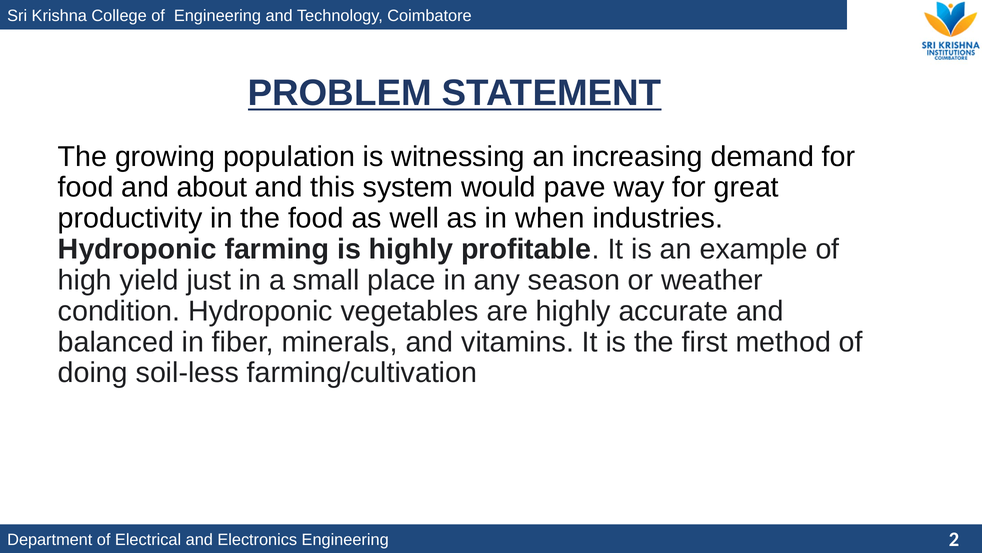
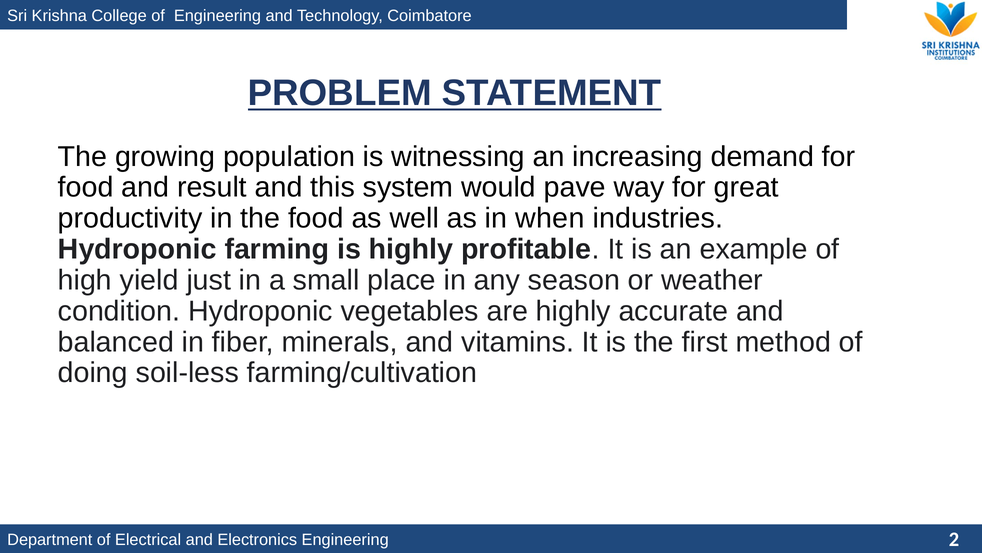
about: about -> result
